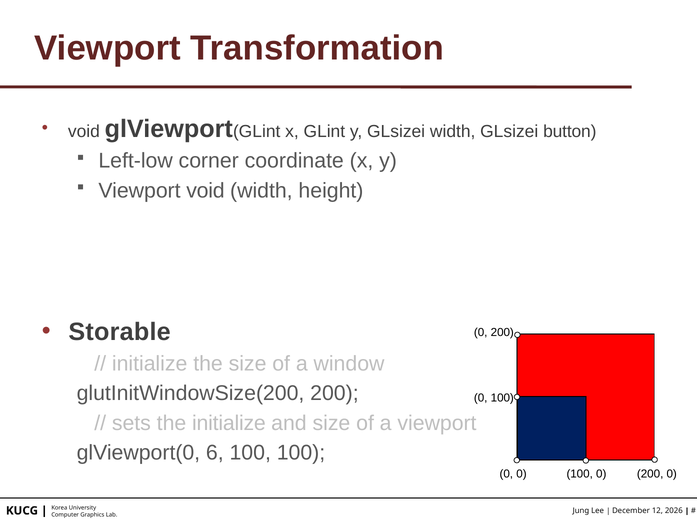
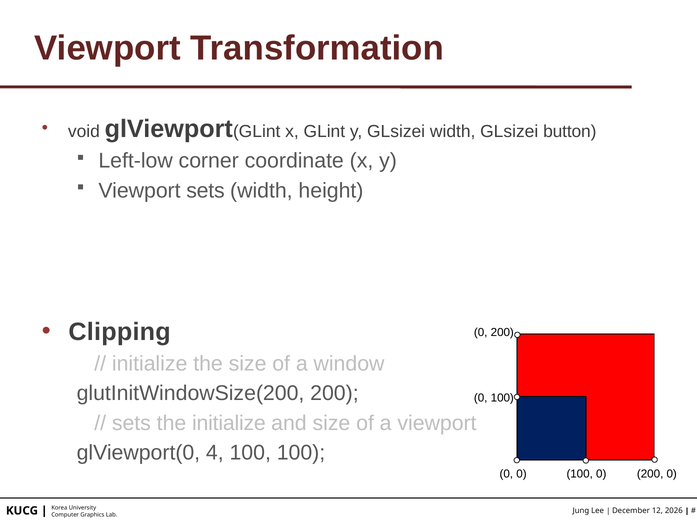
Viewport void: void -> sets
Storable: Storable -> Clipping
6: 6 -> 4
